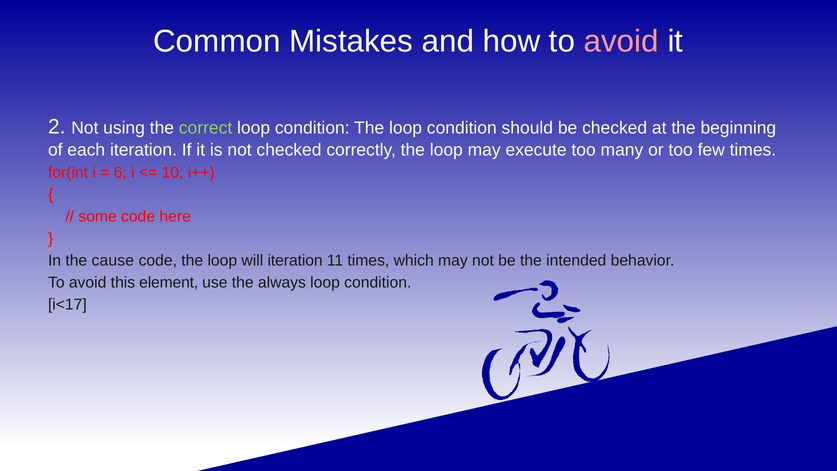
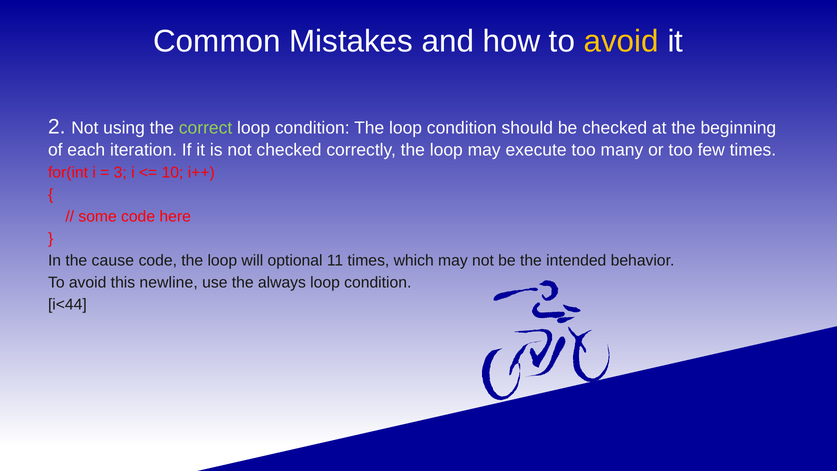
avoid at (621, 41) colour: pink -> yellow
6: 6 -> 3
will iteration: iteration -> optional
element: element -> newline
i<17: i<17 -> i<44
